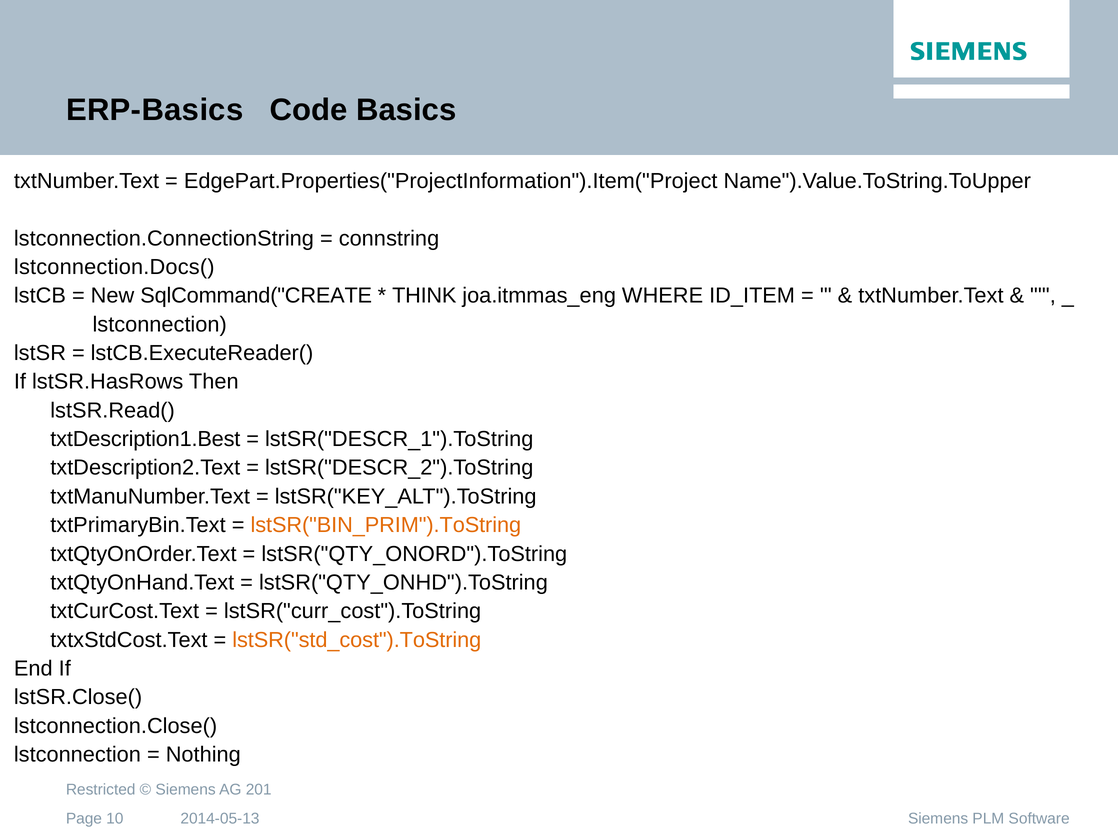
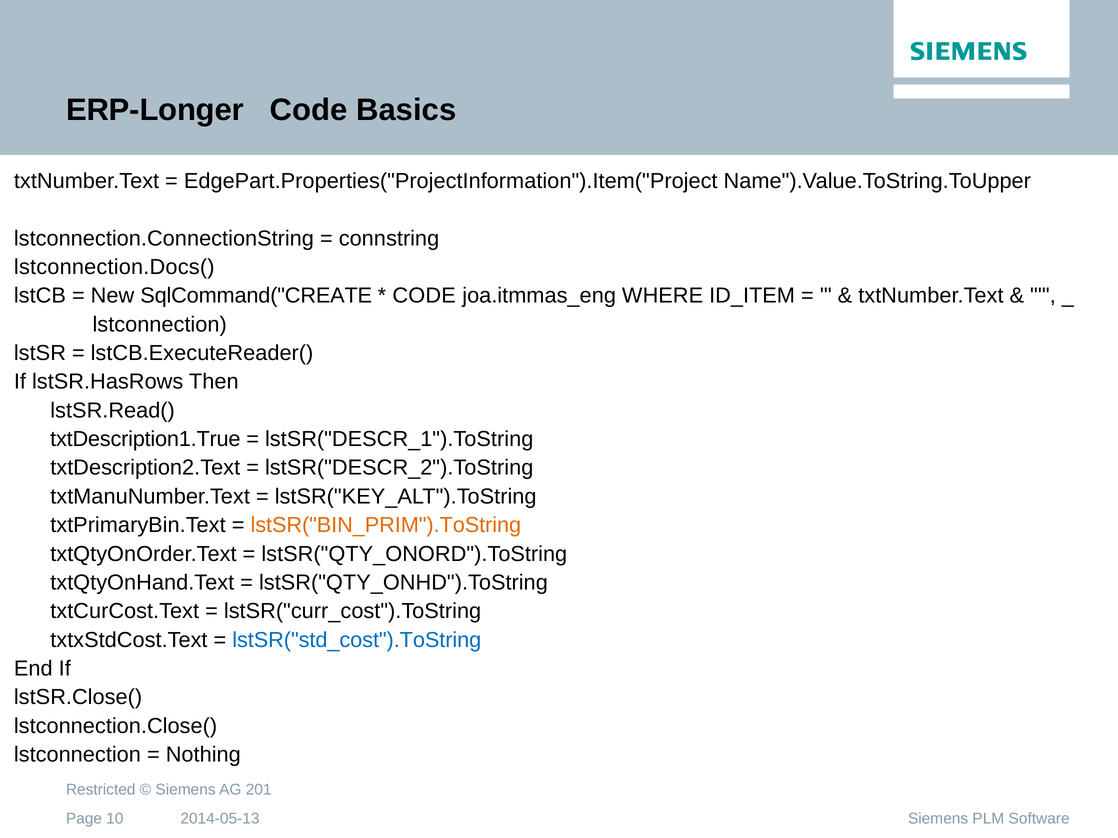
ERP-Basics: ERP-Basics -> ERP-Longer
THINK at (424, 296): THINK -> CODE
txtDescription1.Best: txtDescription1.Best -> txtDescription1.True
lstSR("std_cost").ToString colour: orange -> blue
